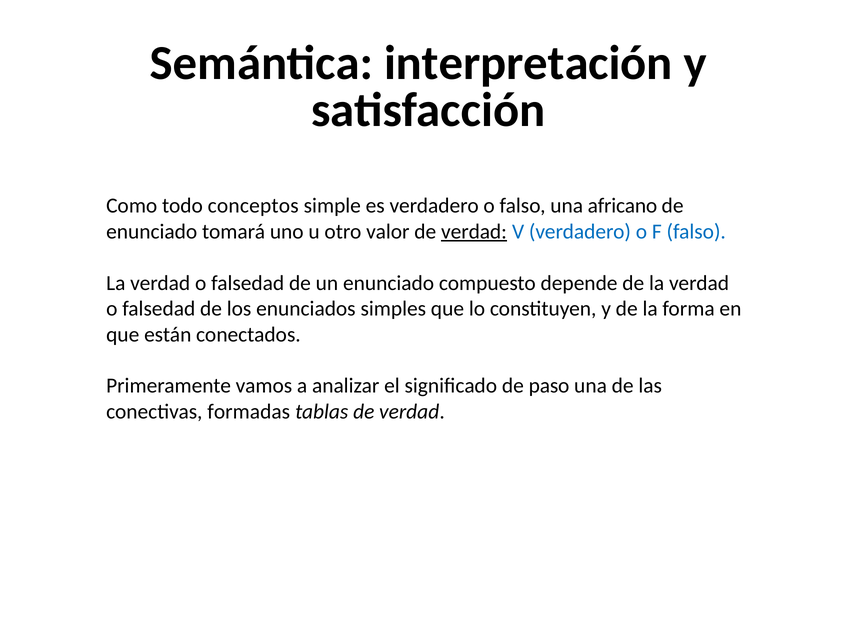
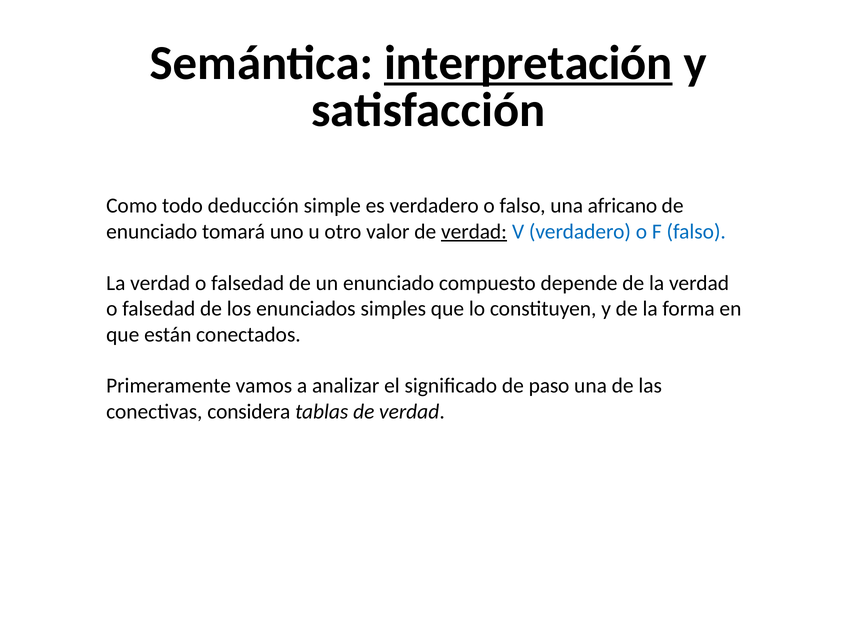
interpretación underline: none -> present
conceptos: conceptos -> deducción
formadas: formadas -> considera
